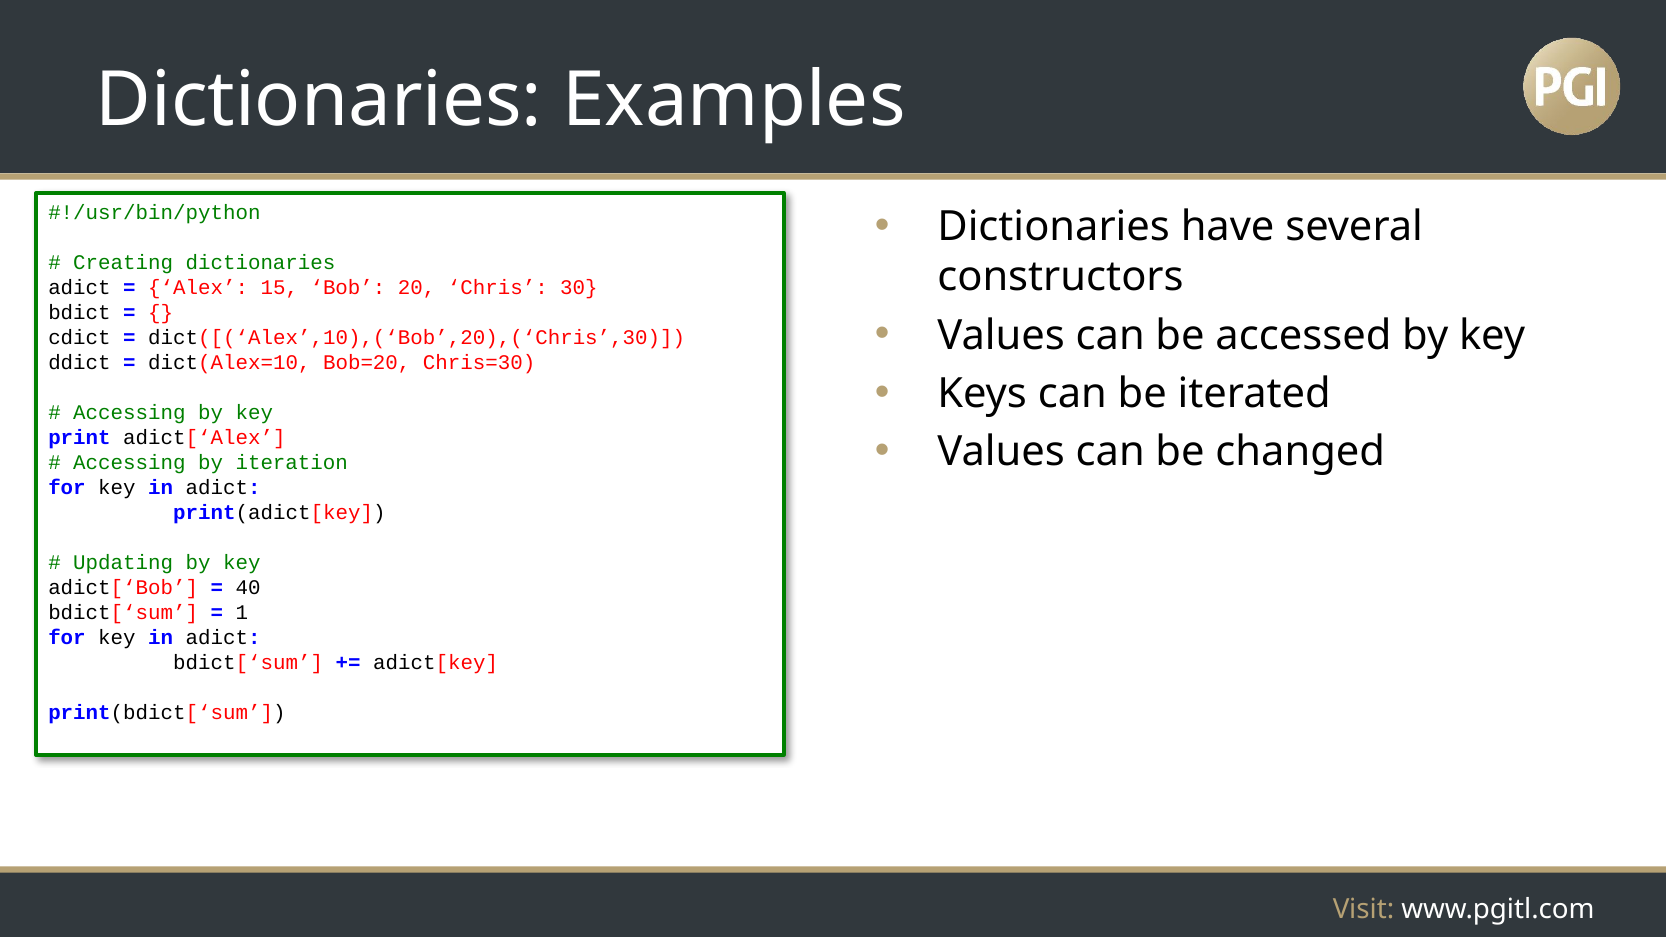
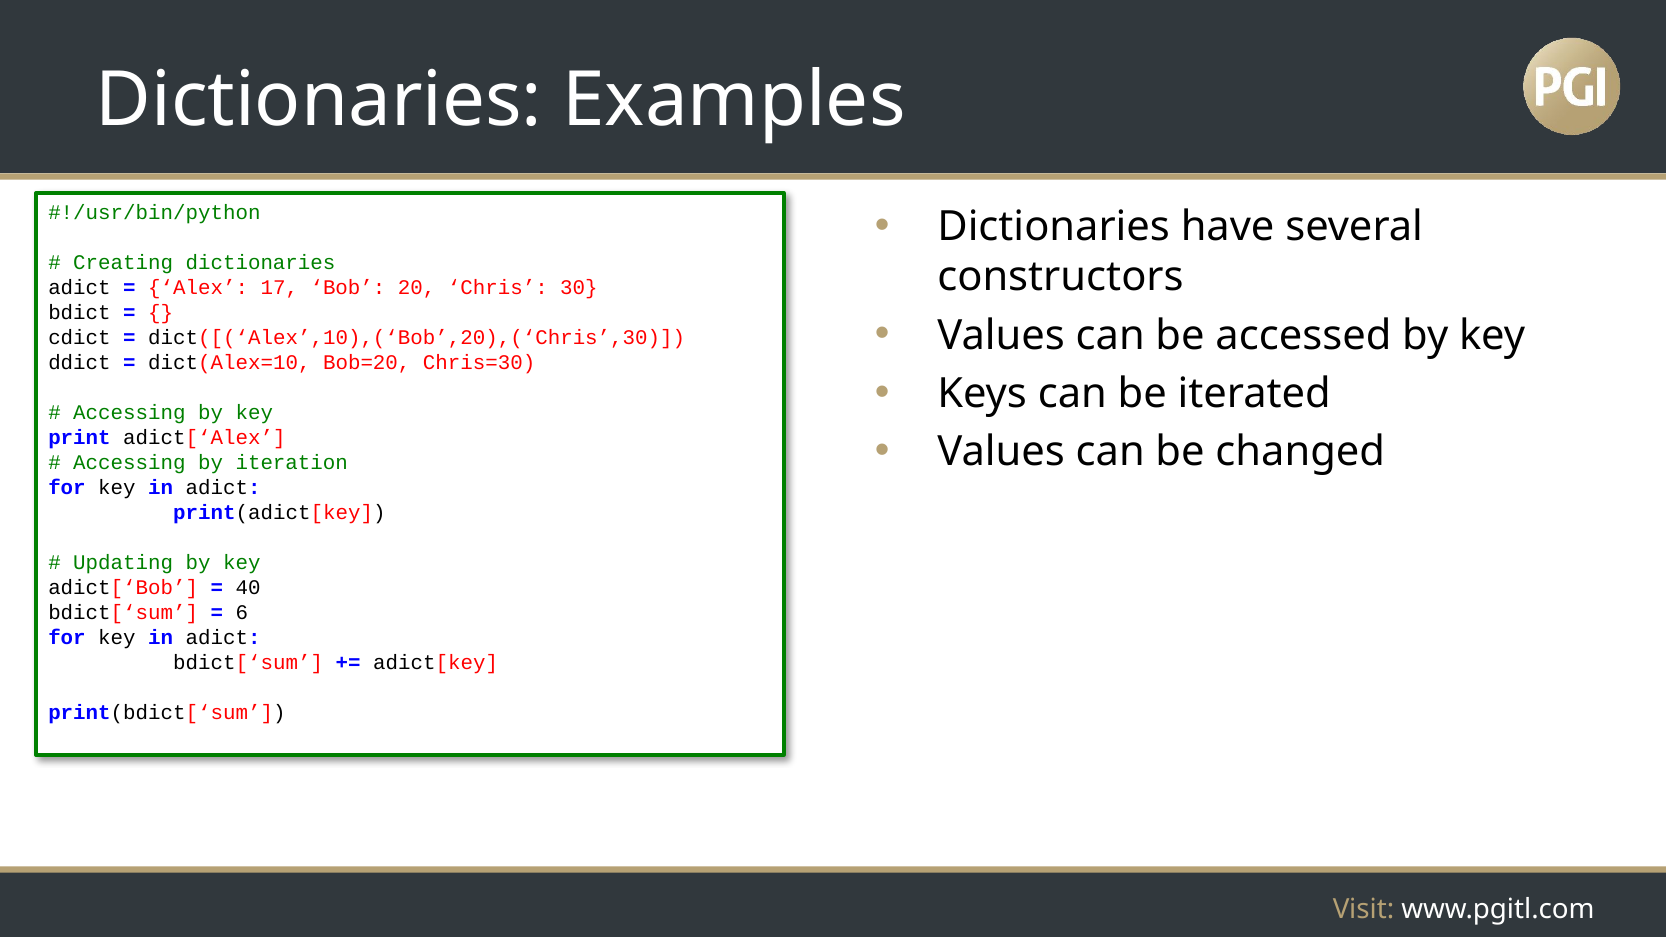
15: 15 -> 17
1: 1 -> 6
